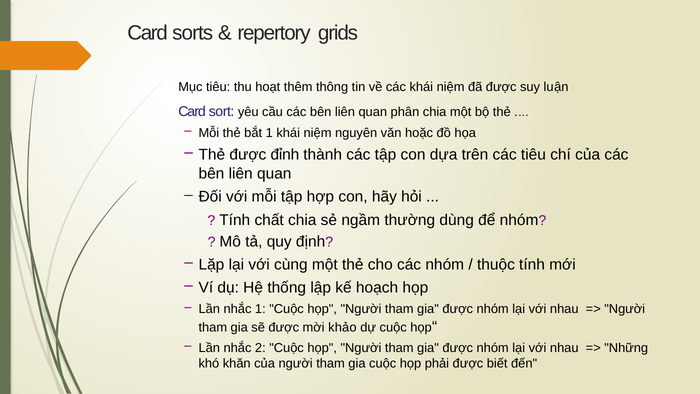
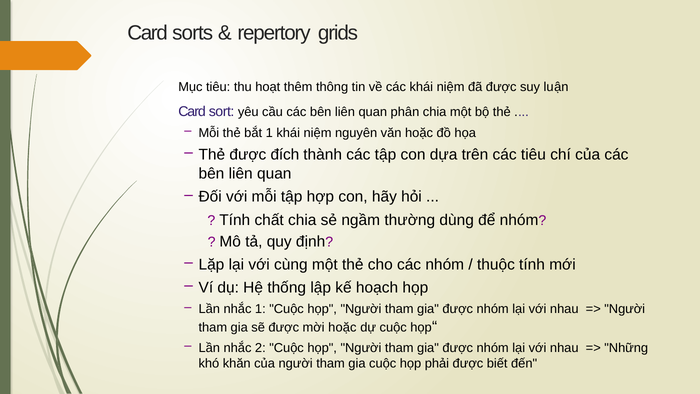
đỉnh: đỉnh -> đích
mời khảo: khảo -> hoặc
